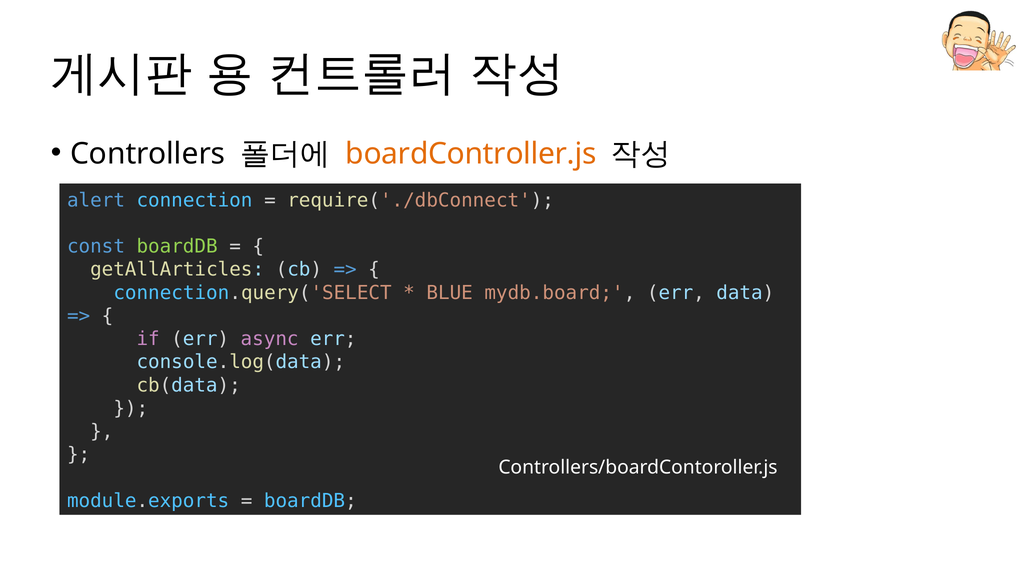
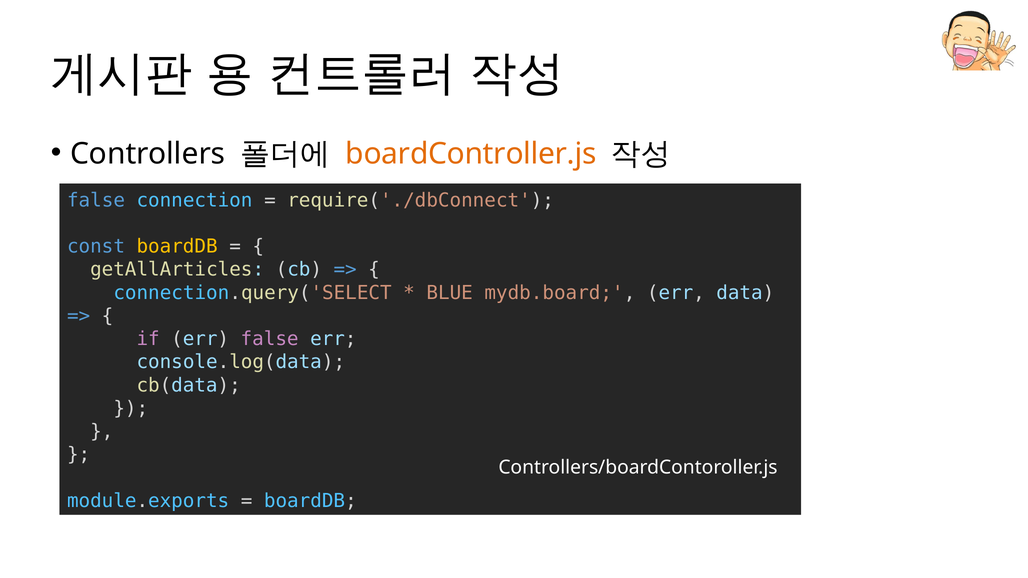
alert at (96, 200): alert -> false
boardDB at (177, 247) colour: light green -> yellow
err async: async -> false
